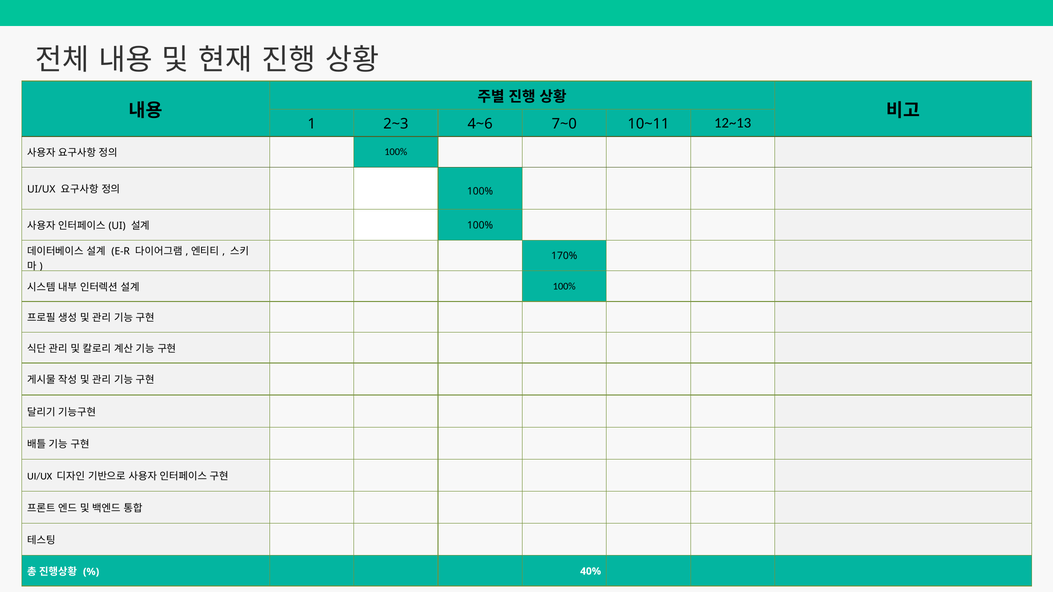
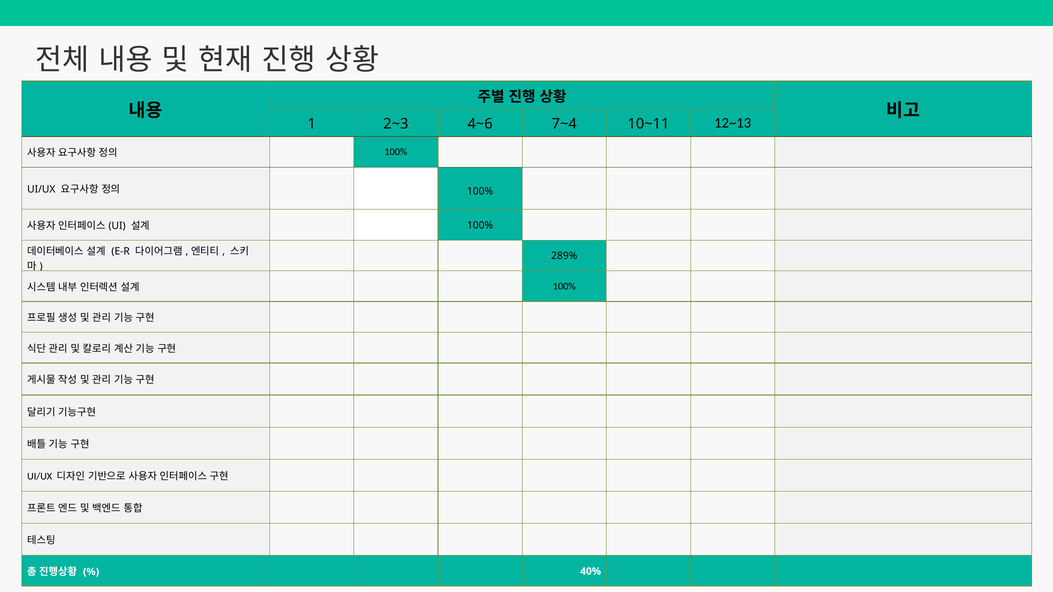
7~0: 7~0 -> 7~4
170%: 170% -> 289%
